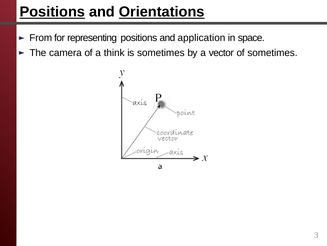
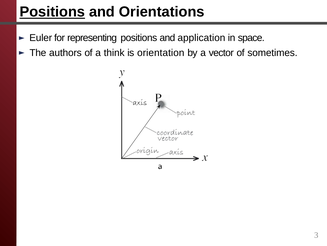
Orientations underline: present -> none
From: From -> Euler
camera: camera -> authors
is sometimes: sometimes -> orientation
